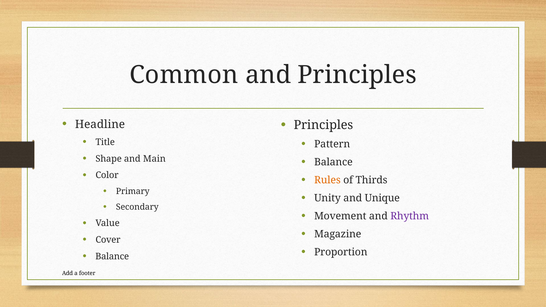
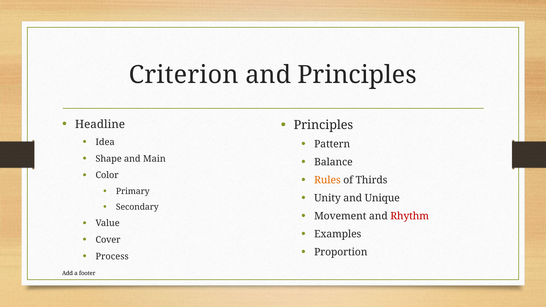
Common: Common -> Criterion
Title: Title -> Idea
Rhythm colour: purple -> red
Magazine: Magazine -> Examples
Balance at (112, 257): Balance -> Process
